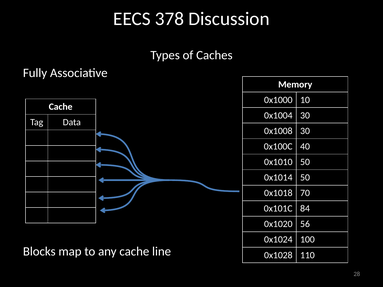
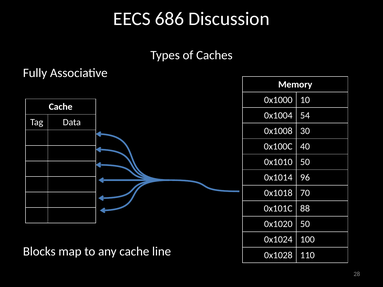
378: 378 -> 686
0x1004 30: 30 -> 54
0x1014 50: 50 -> 96
84: 84 -> 88
0x1020 56: 56 -> 50
